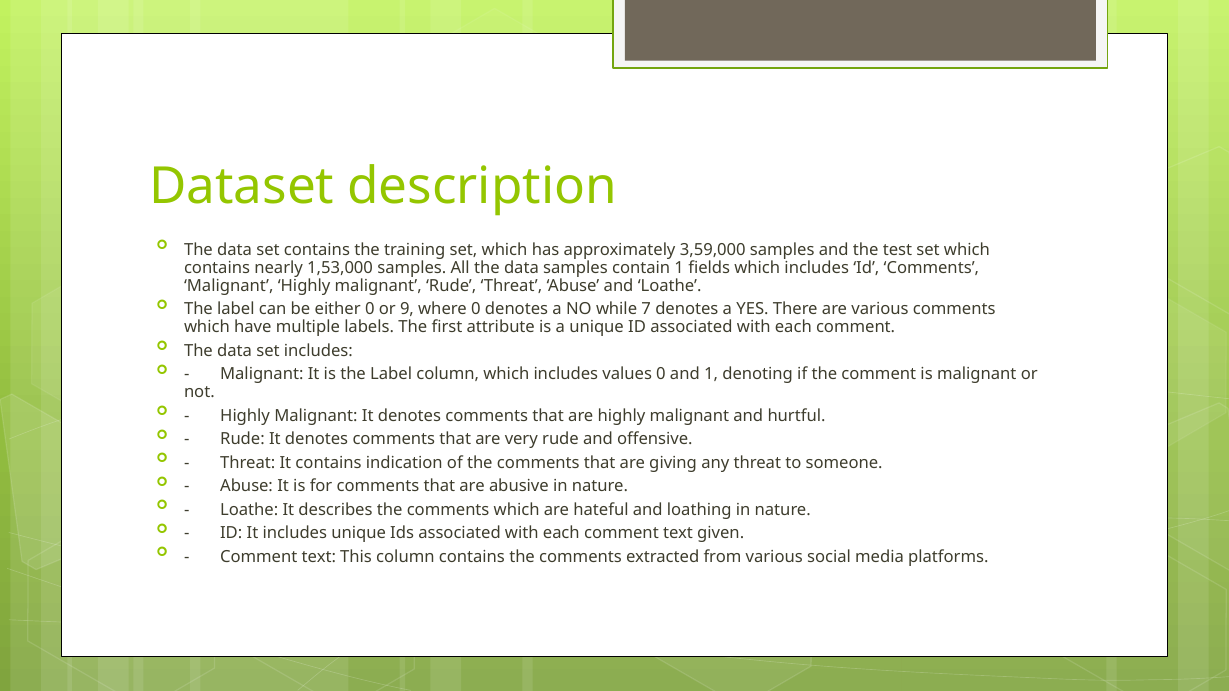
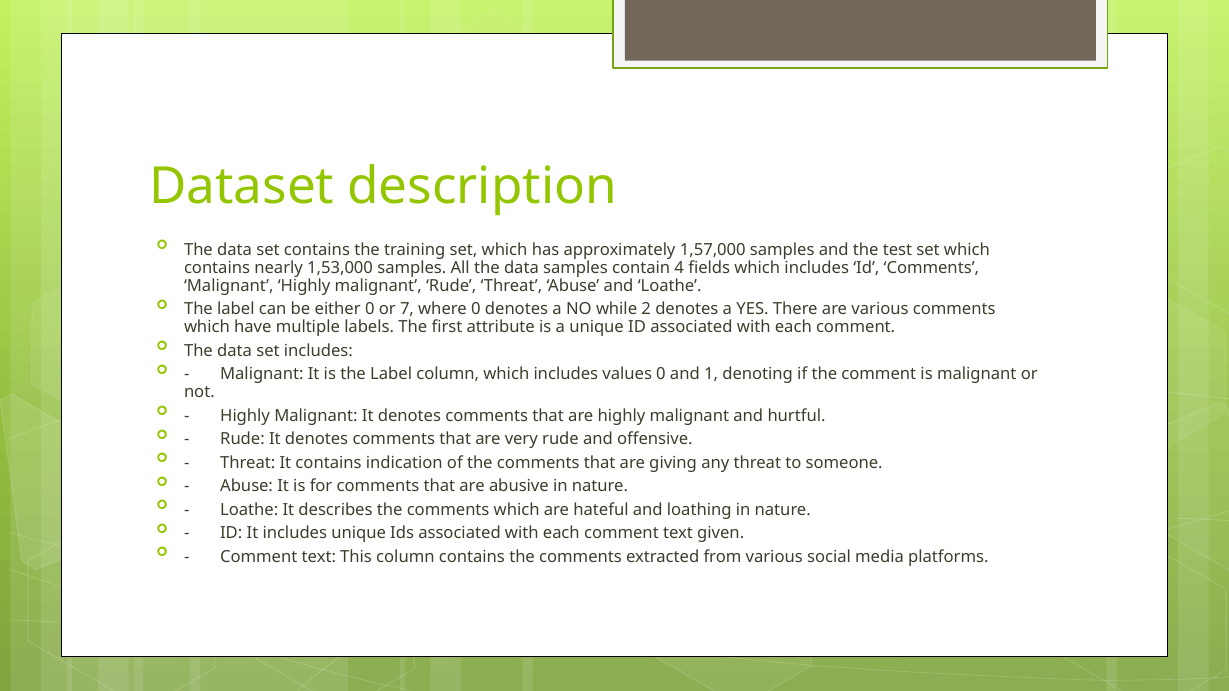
3,59,000: 3,59,000 -> 1,57,000
contain 1: 1 -> 4
9: 9 -> 7
7: 7 -> 2
